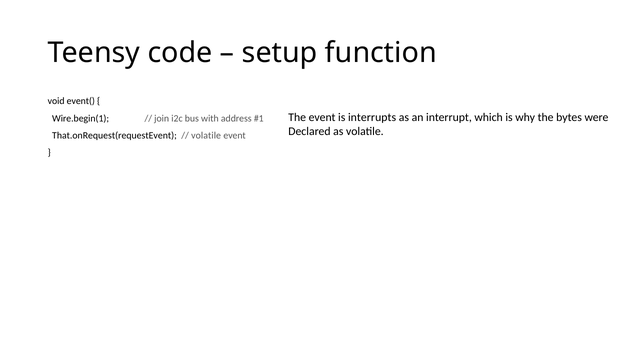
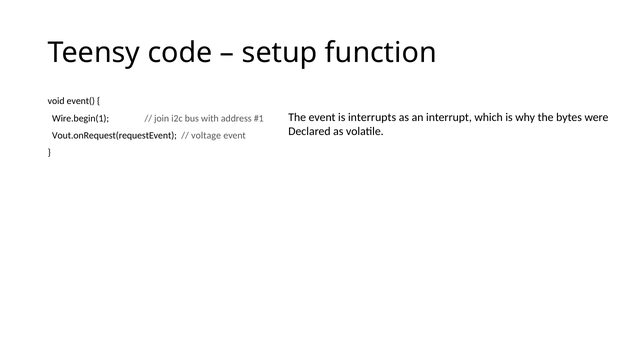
That.onRequest(requestEvent: That.onRequest(requestEvent -> Vout.onRequest(requestEvent
volatile at (206, 135): volatile -> voltage
